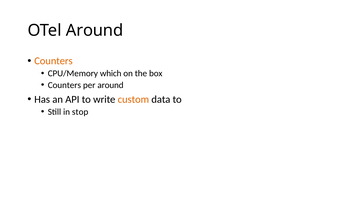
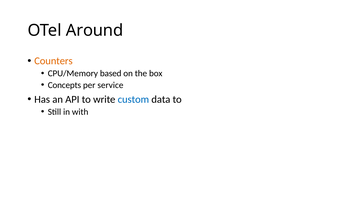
which: which -> based
Counters at (64, 85): Counters -> Concepts
per around: around -> service
custom colour: orange -> blue
stop: stop -> with
